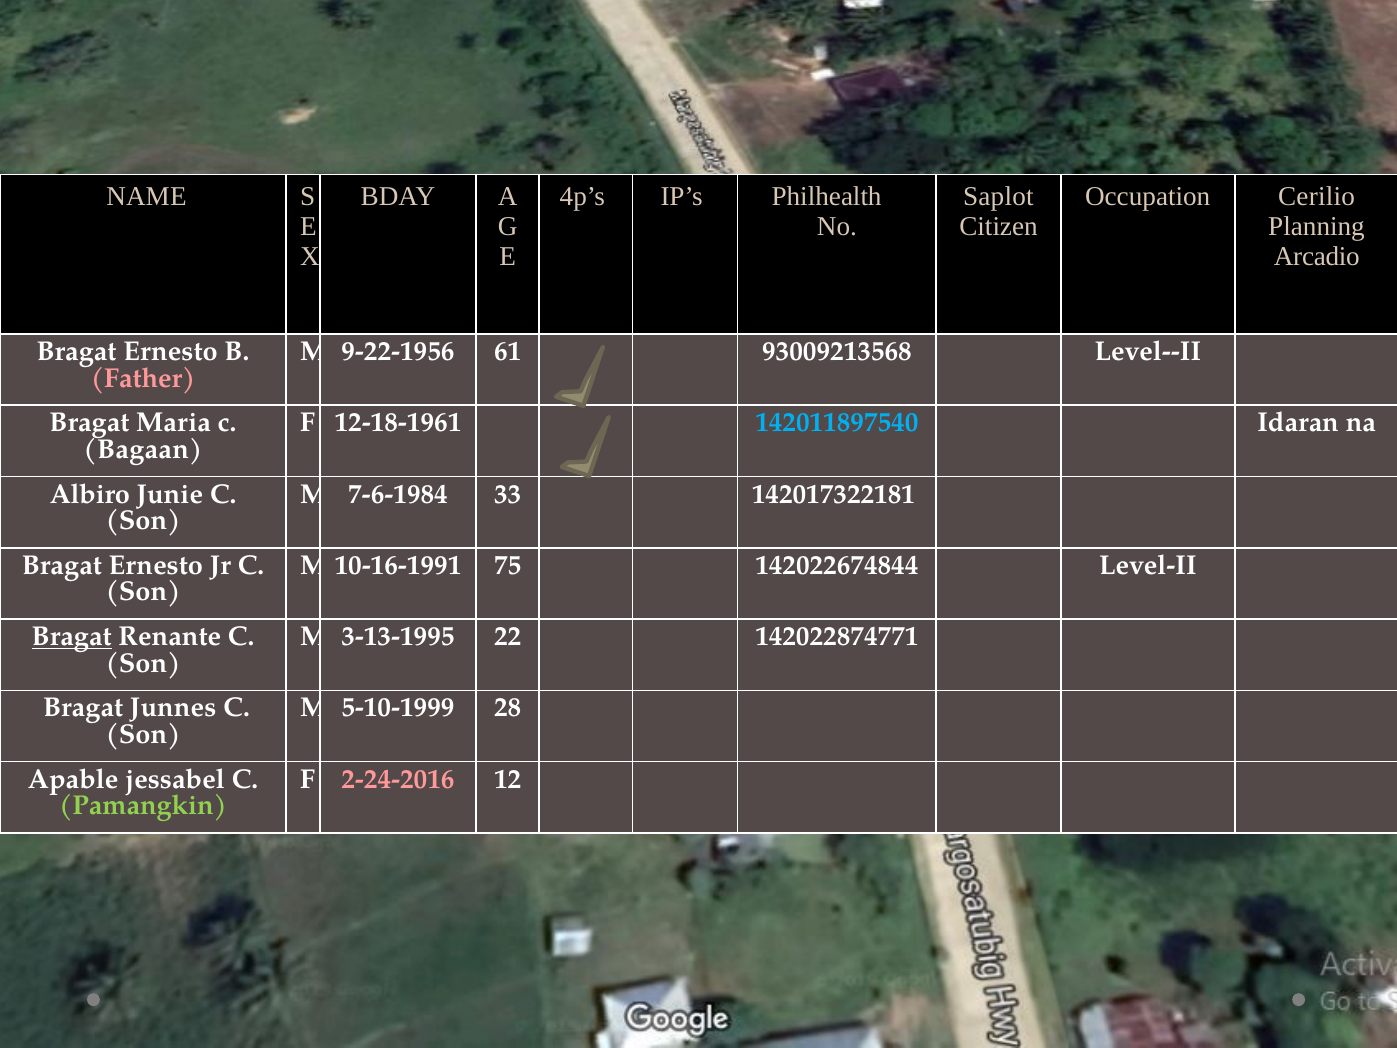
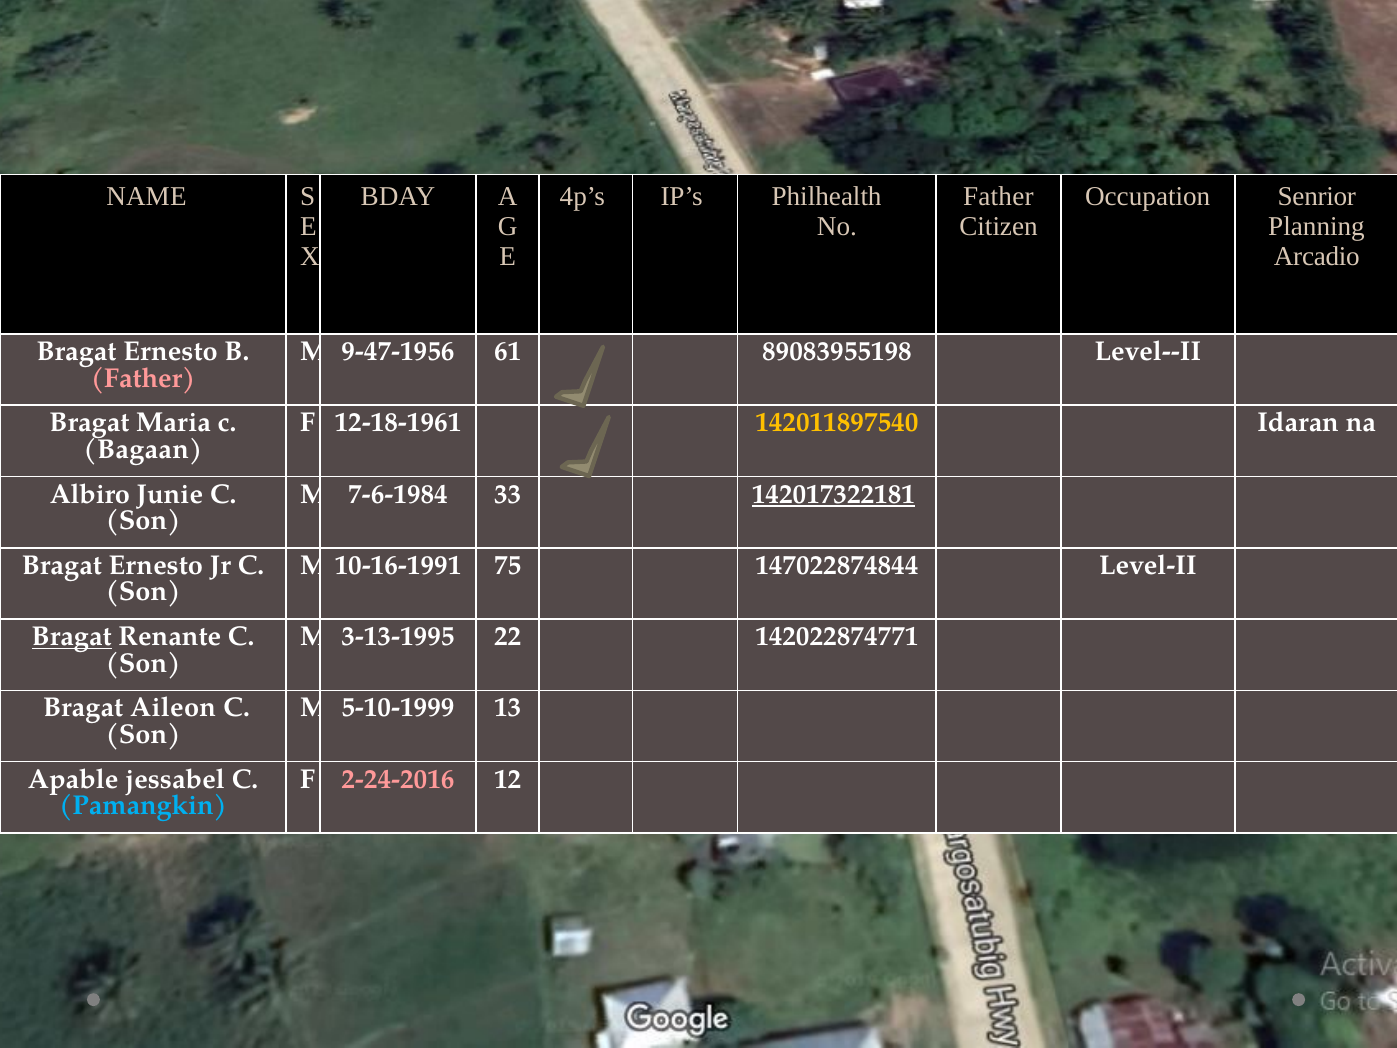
Saplot at (998, 197): Saplot -> Father
Cerilio: Cerilio -> Senrior
9-22-1956: 9-22-1956 -> 9-47-1956
93009213568: 93009213568 -> 89083955198
142011897540 colour: light blue -> yellow
142017322181 underline: none -> present
142022674844: 142022674844 -> 147022874844
Junnes: Junnes -> Aileon
28: 28 -> 13
Pamangkin colour: light green -> light blue
